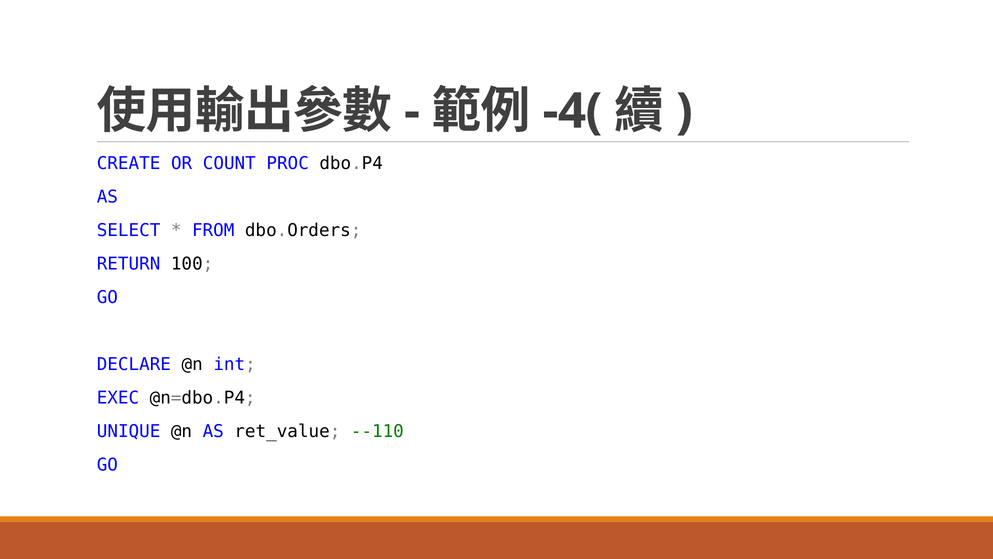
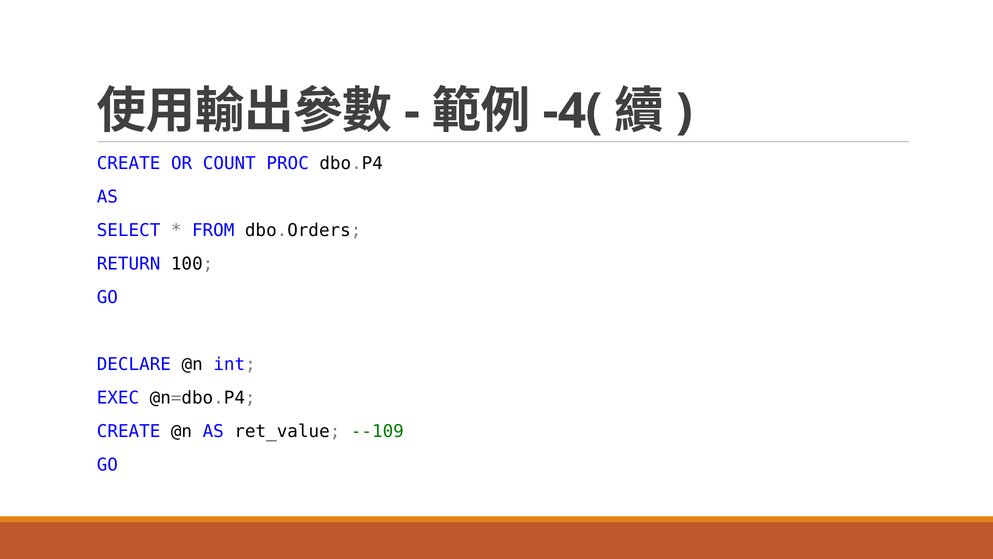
UNIQUE at (129, 431): UNIQUE -> CREATE
--110: --110 -> --109
